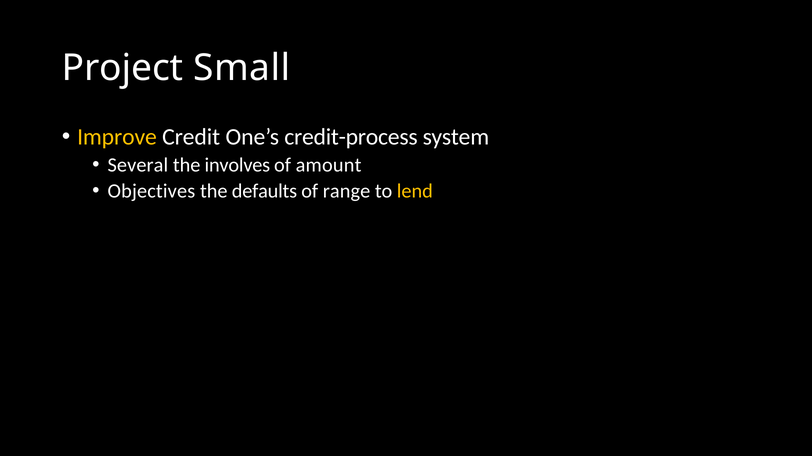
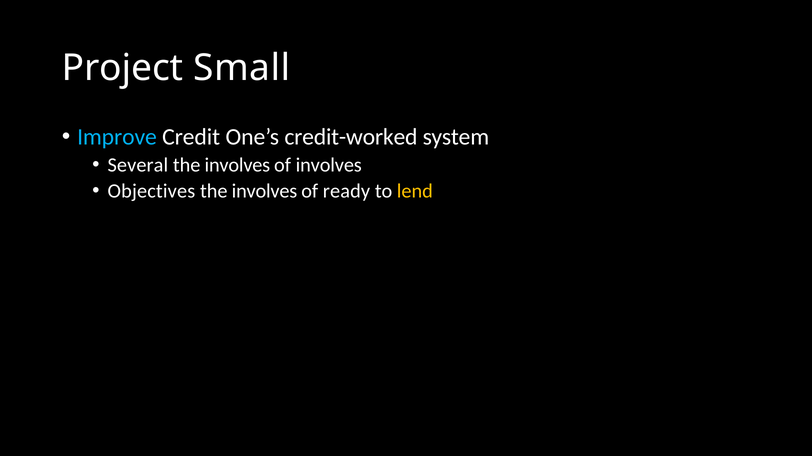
Improve colour: yellow -> light blue
credit-process: credit-process -> credit-worked
of amount: amount -> involves
defaults at (264, 191): defaults -> involves
range: range -> ready
